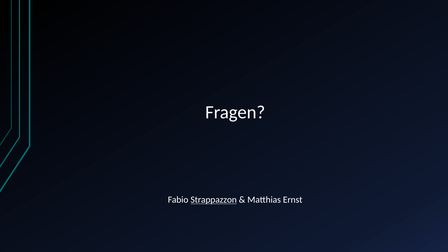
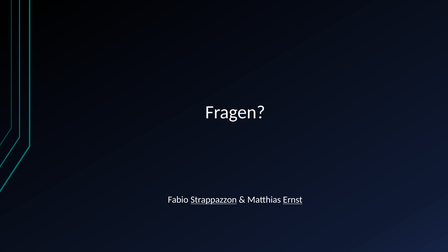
Ernst underline: none -> present
